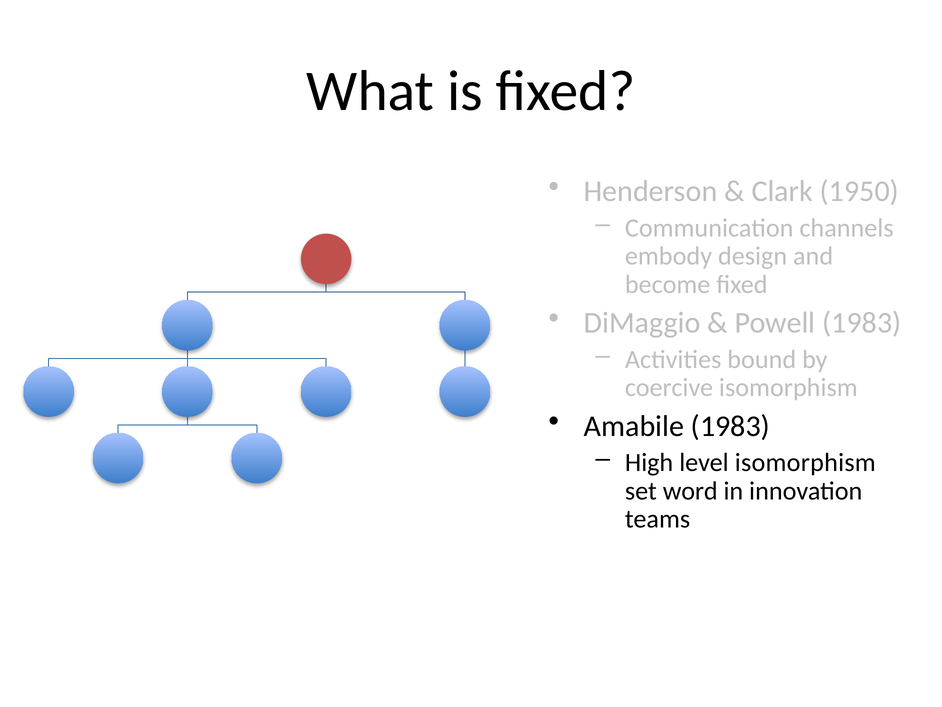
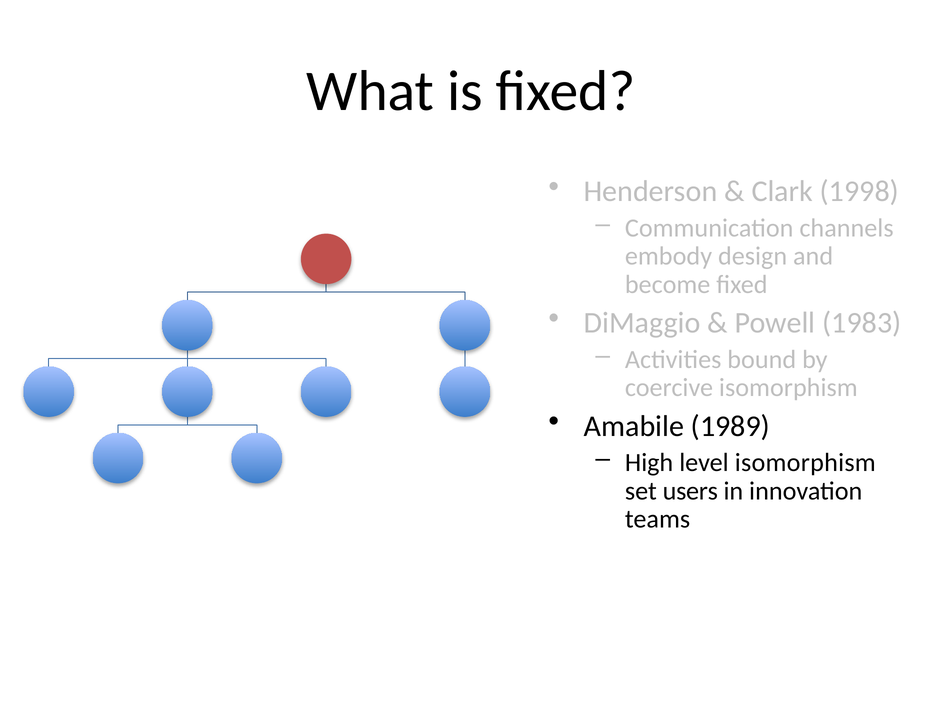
1950: 1950 -> 1998
Amabile 1983: 1983 -> 1989
word: word -> users
